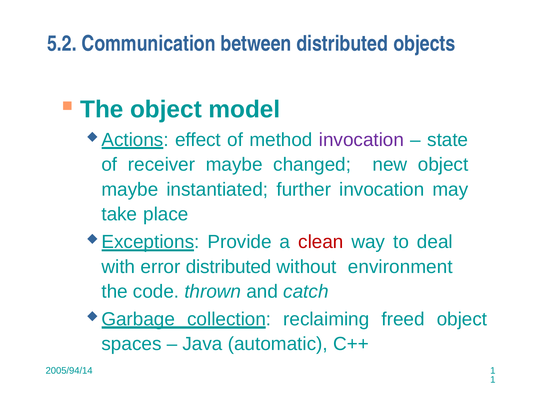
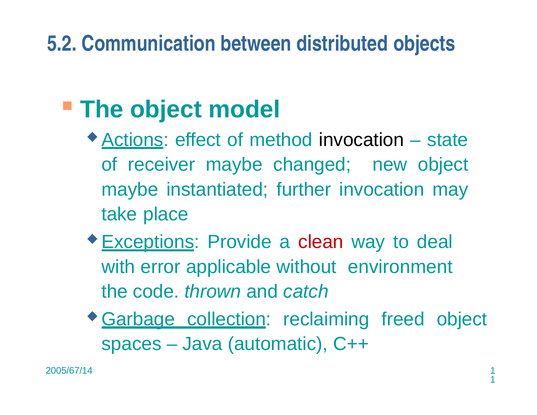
invocation at (361, 140) colour: purple -> black
error distributed: distributed -> applicable
2005/94/14: 2005/94/14 -> 2005/67/14
